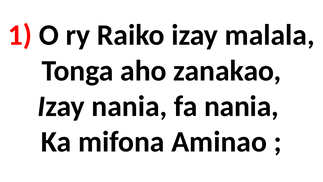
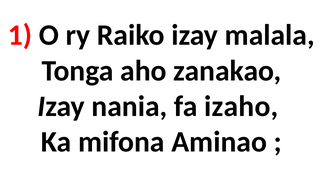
fa nania: nania -> izaho
